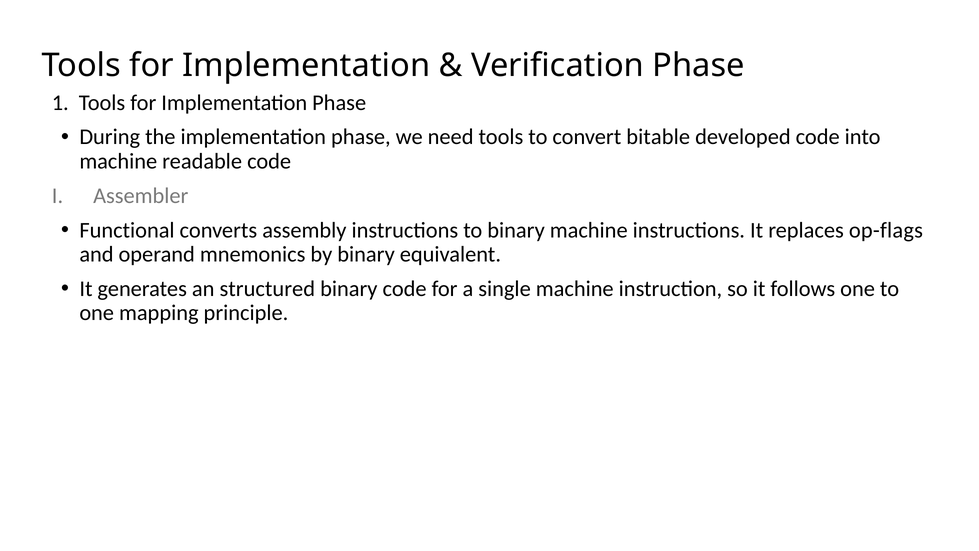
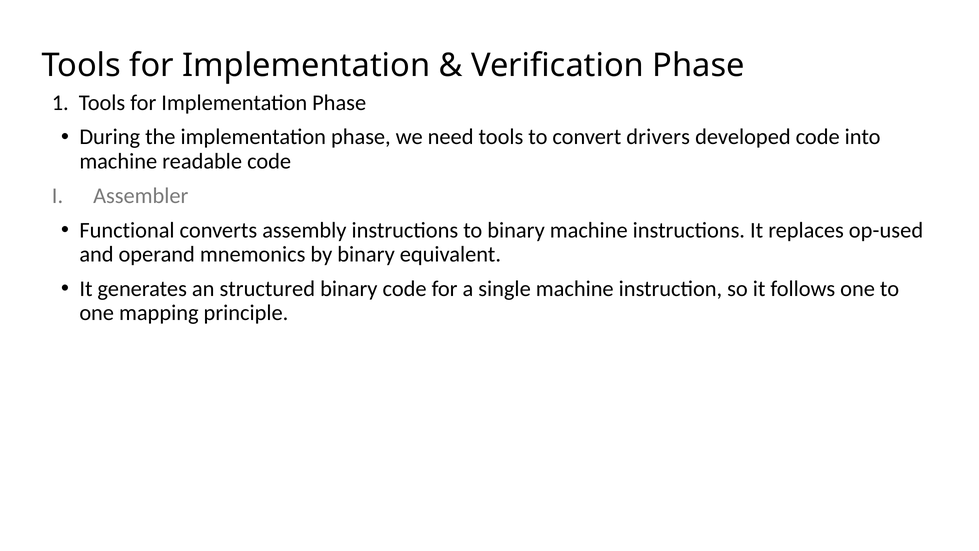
bitable: bitable -> drivers
op-flags: op-flags -> op-used
